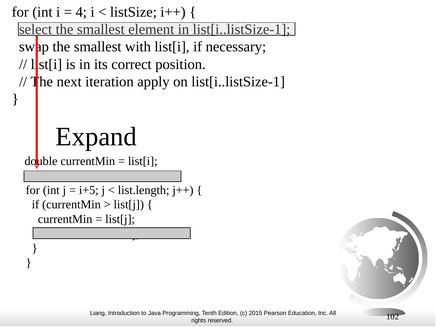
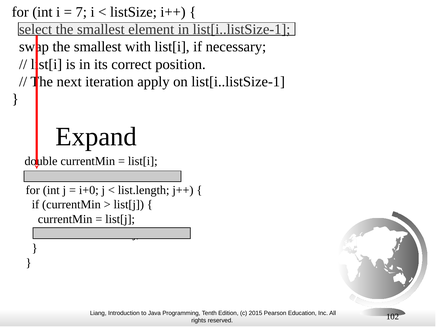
4: 4 -> 7
i+5: i+5 -> i+0
